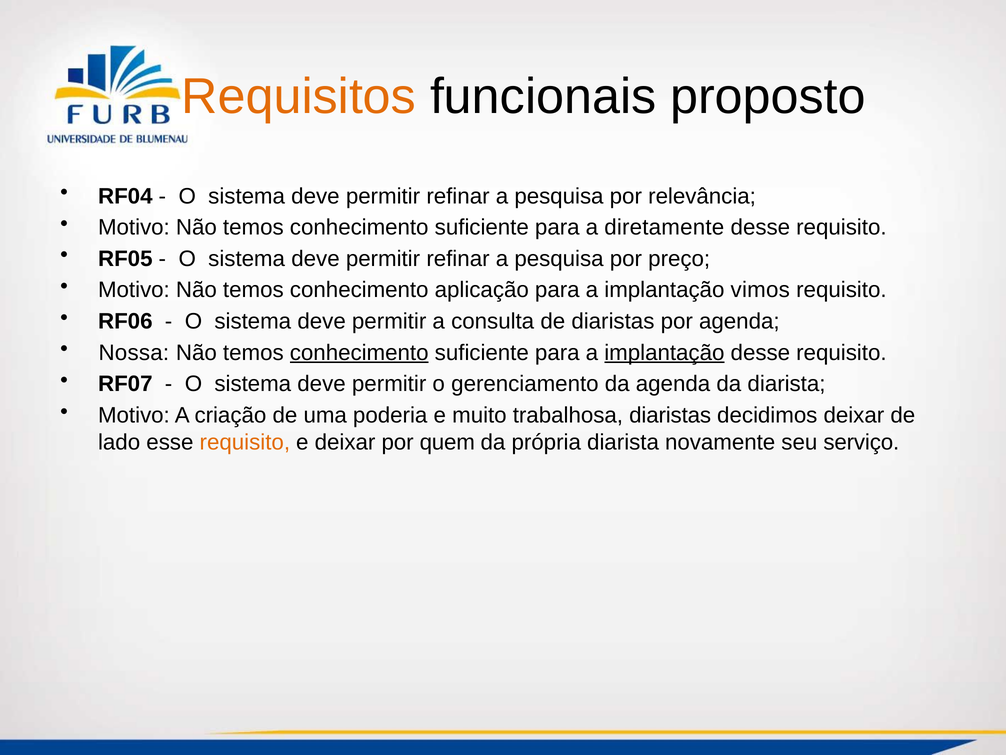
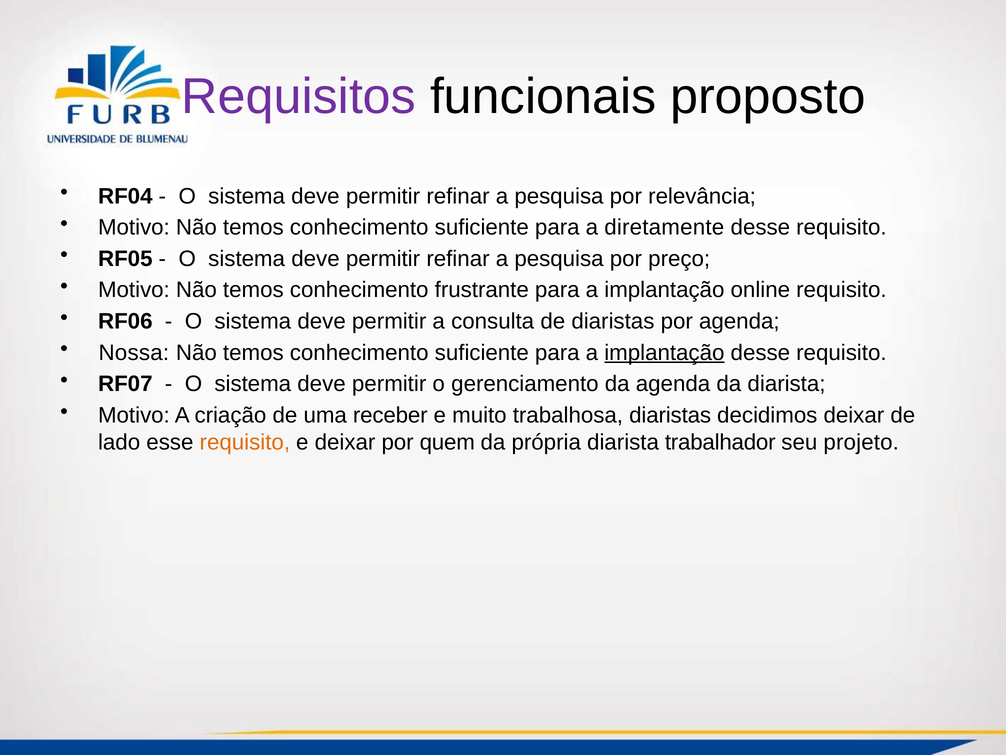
Requisitos colour: orange -> purple
aplicação: aplicação -> frustrante
vimos: vimos -> online
conhecimento at (359, 352) underline: present -> none
poderia: poderia -> receber
novamente: novamente -> trabalhador
serviço: serviço -> projeto
